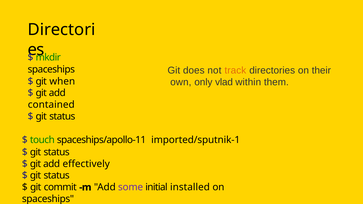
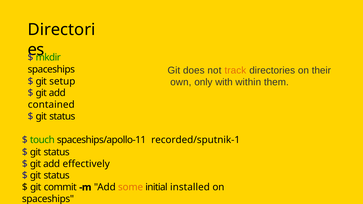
vlad: vlad -> with
when: when -> setup
imported/sputnik-1: imported/sputnik-1 -> recorded/sputnik-1
some colour: purple -> orange
